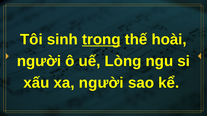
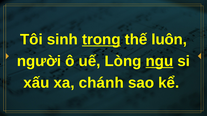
hoài: hoài -> luôn
ngu underline: none -> present
xa người: người -> chánh
